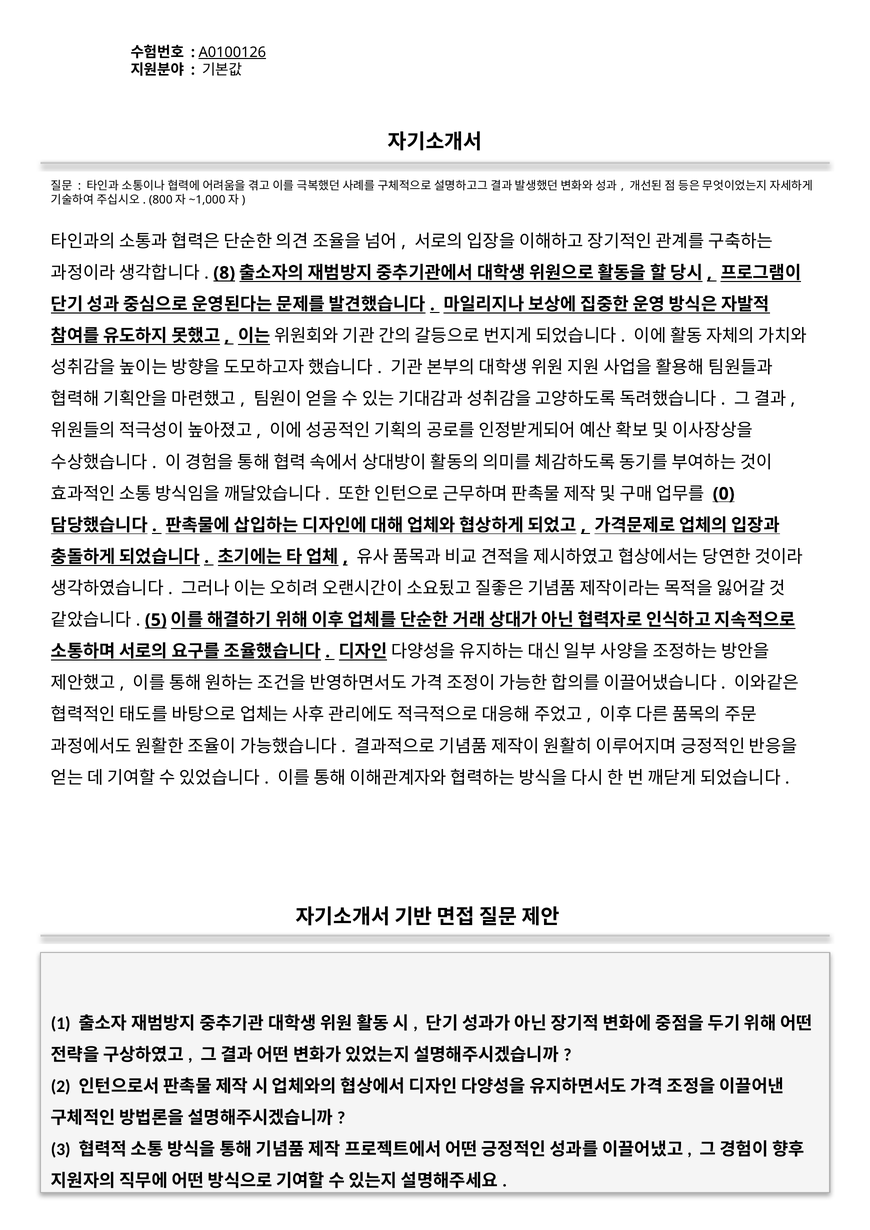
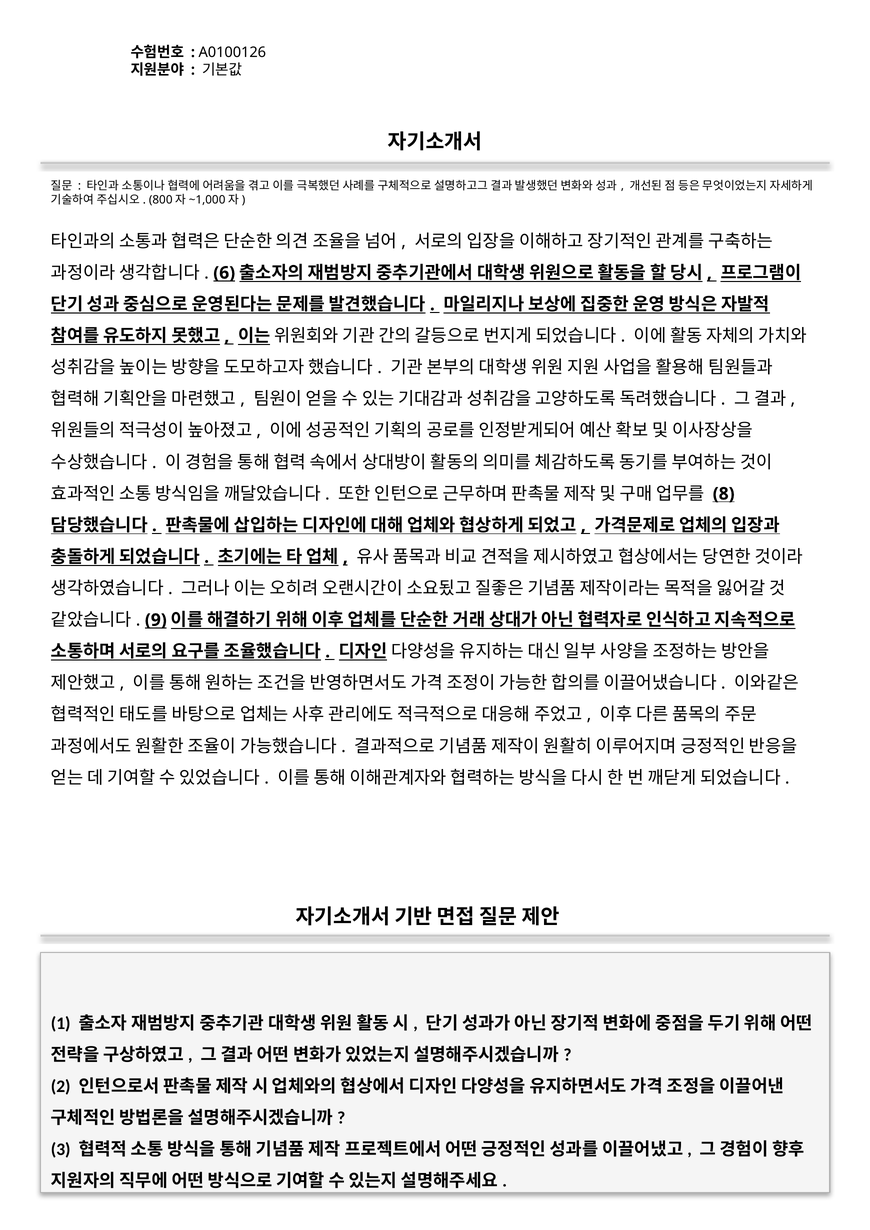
A0100126 underline: present -> none
8: 8 -> 6
0: 0 -> 8
5: 5 -> 9
